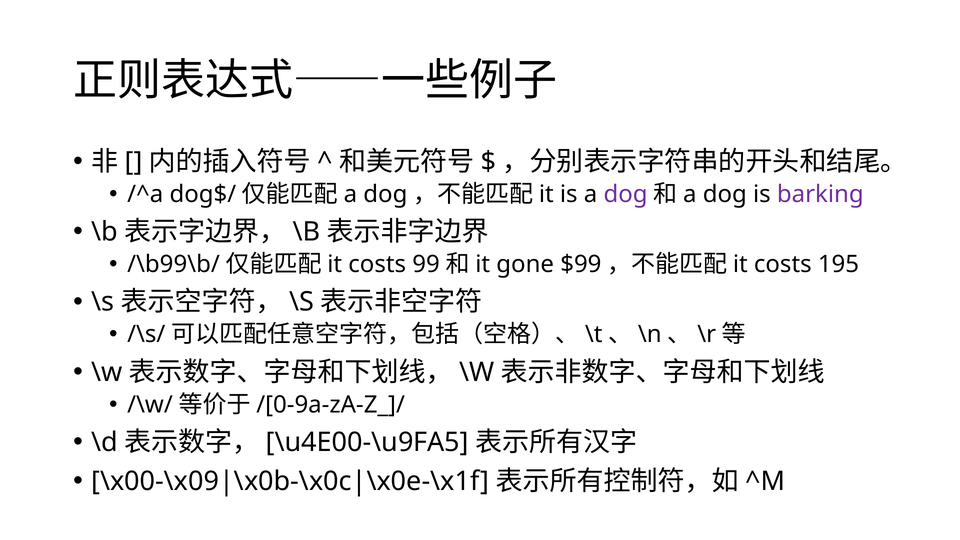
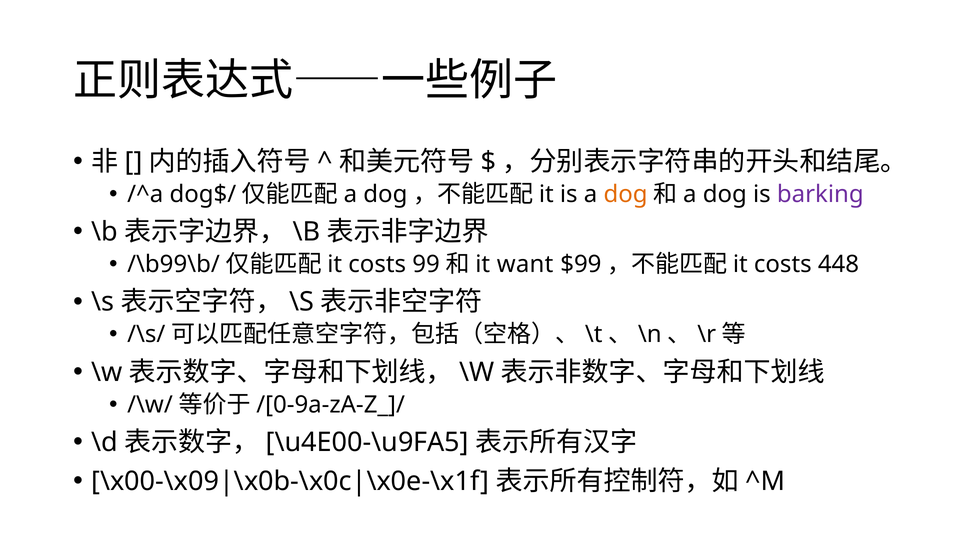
dog at (626, 194) colour: purple -> orange
gone: gone -> want
195: 195 -> 448
